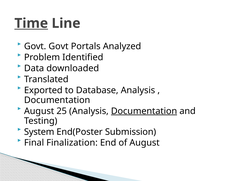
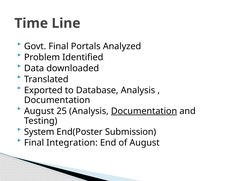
Time underline: present -> none
Govt Govt: Govt -> Final
Finalization: Finalization -> Integration
